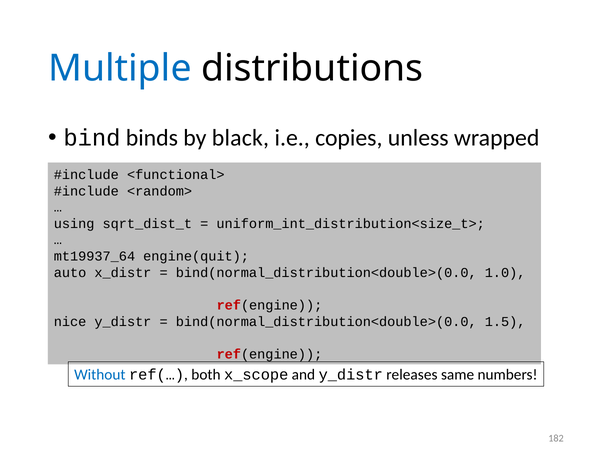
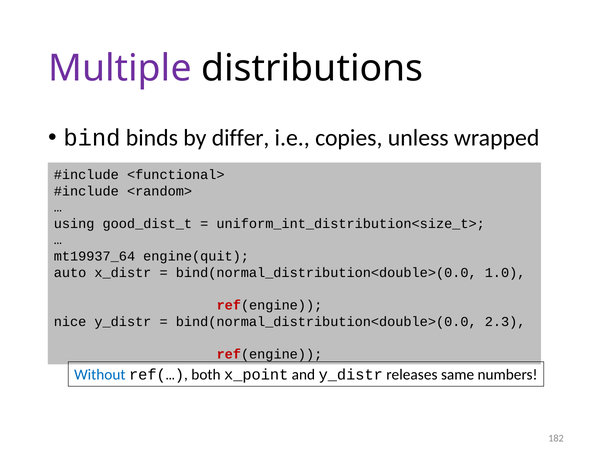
Multiple colour: blue -> purple
black: black -> differ
sqrt_dist_t: sqrt_dist_t -> good_dist_t
1.5: 1.5 -> 2.3
x_scope: x_scope -> x_point
